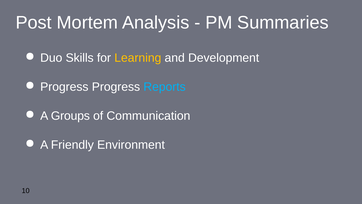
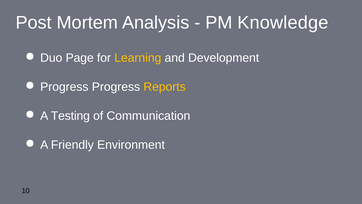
Summaries: Summaries -> Knowledge
Skills: Skills -> Page
Reports colour: light blue -> yellow
Groups: Groups -> Testing
